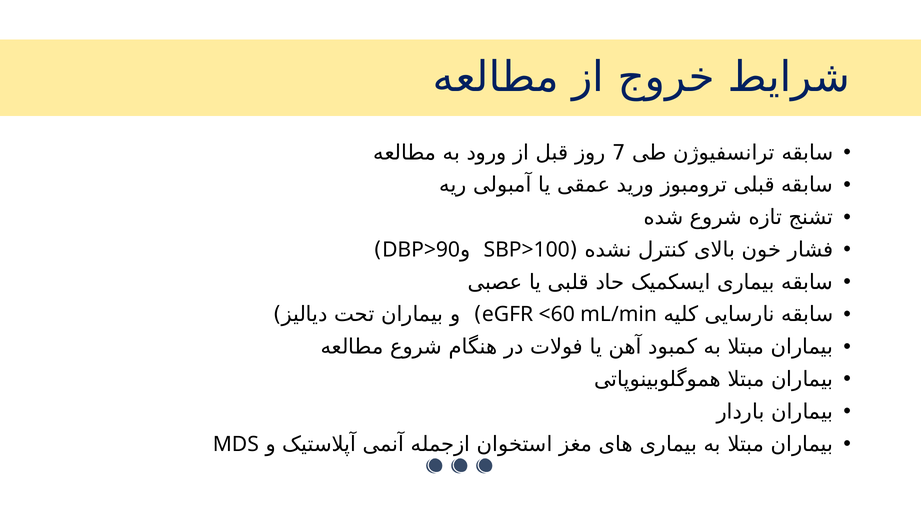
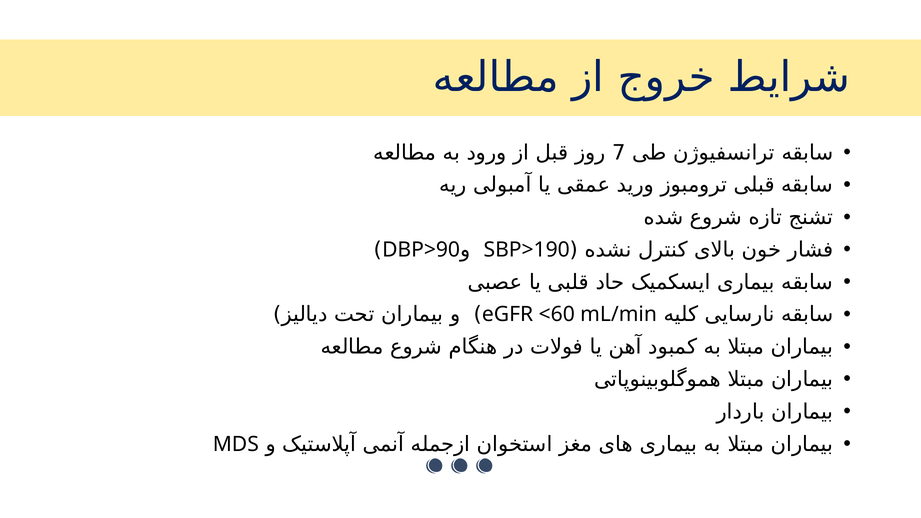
SBP>100: SBP>100 -> SBP>190
